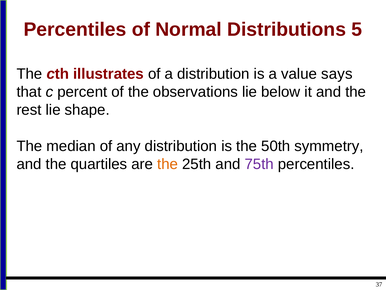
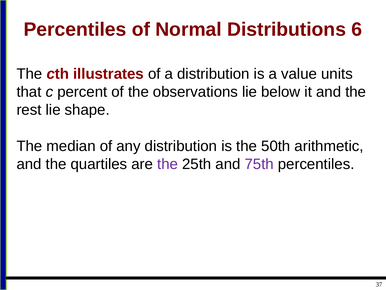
5: 5 -> 6
says: says -> units
symmetry: symmetry -> arithmetic
the at (168, 164) colour: orange -> purple
